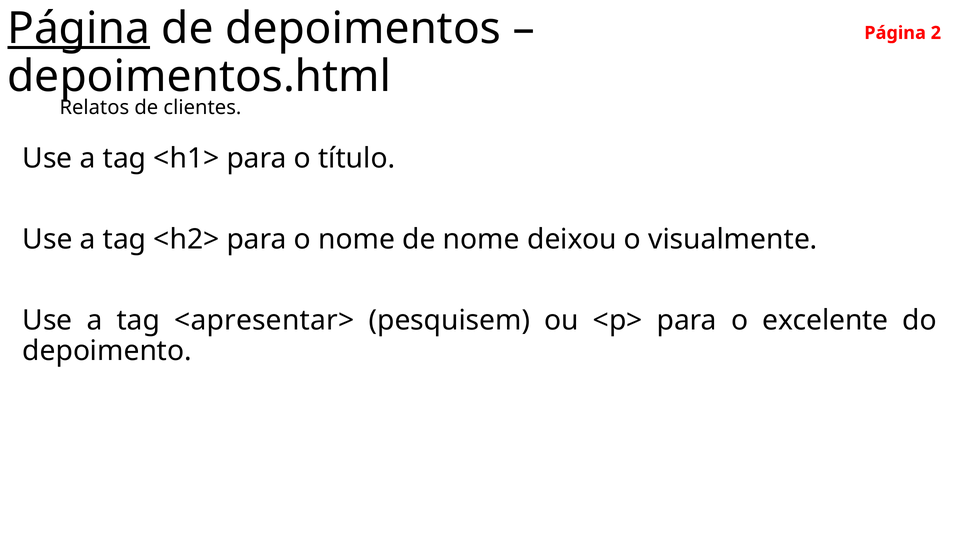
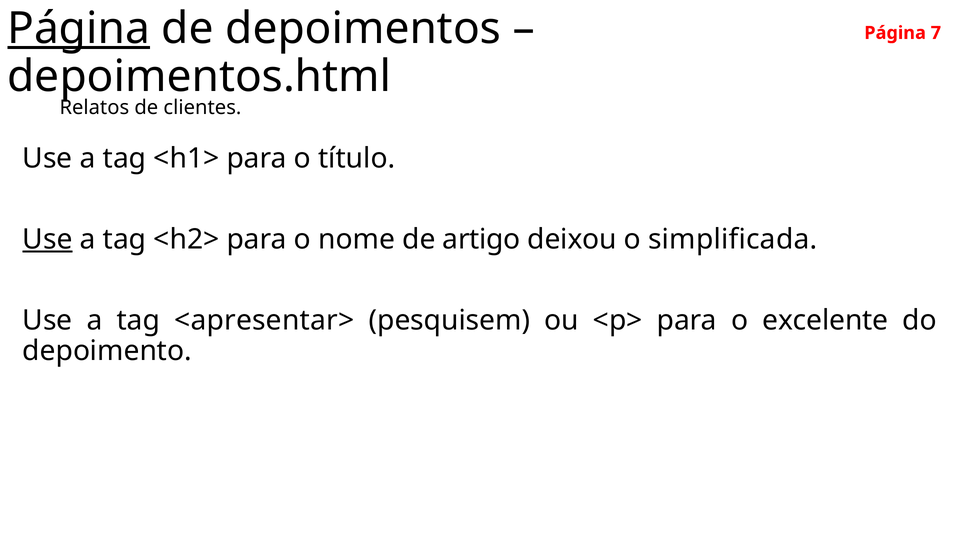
2: 2 -> 7
Use at (47, 239) underline: none -> present
de nome: nome -> artigo
visualmente: visualmente -> simplificada
